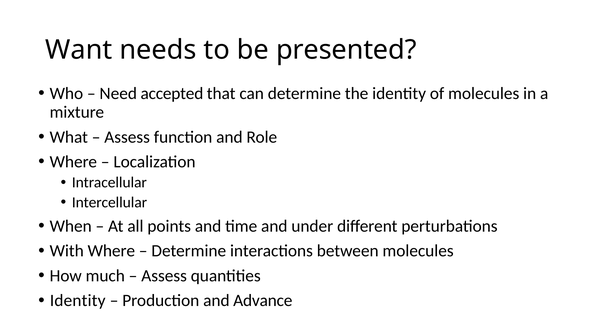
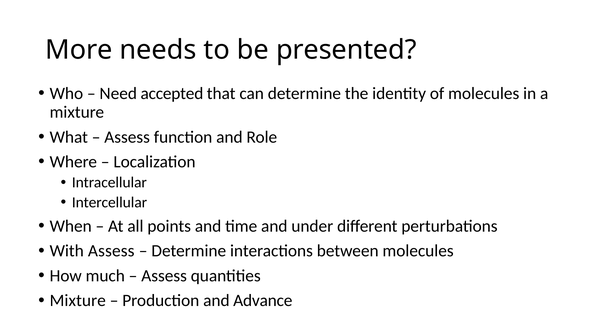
Want: Want -> More
With Where: Where -> Assess
Identity at (78, 301): Identity -> Mixture
